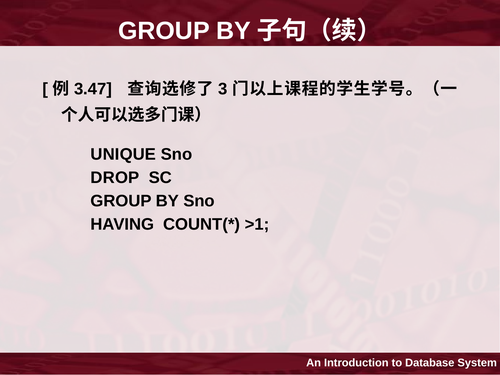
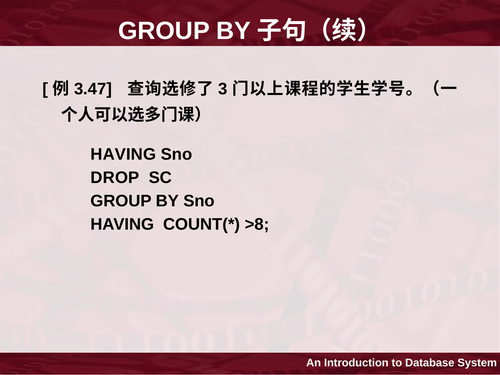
UNIQUE at (123, 154): UNIQUE -> HAVING
>1: >1 -> >8
